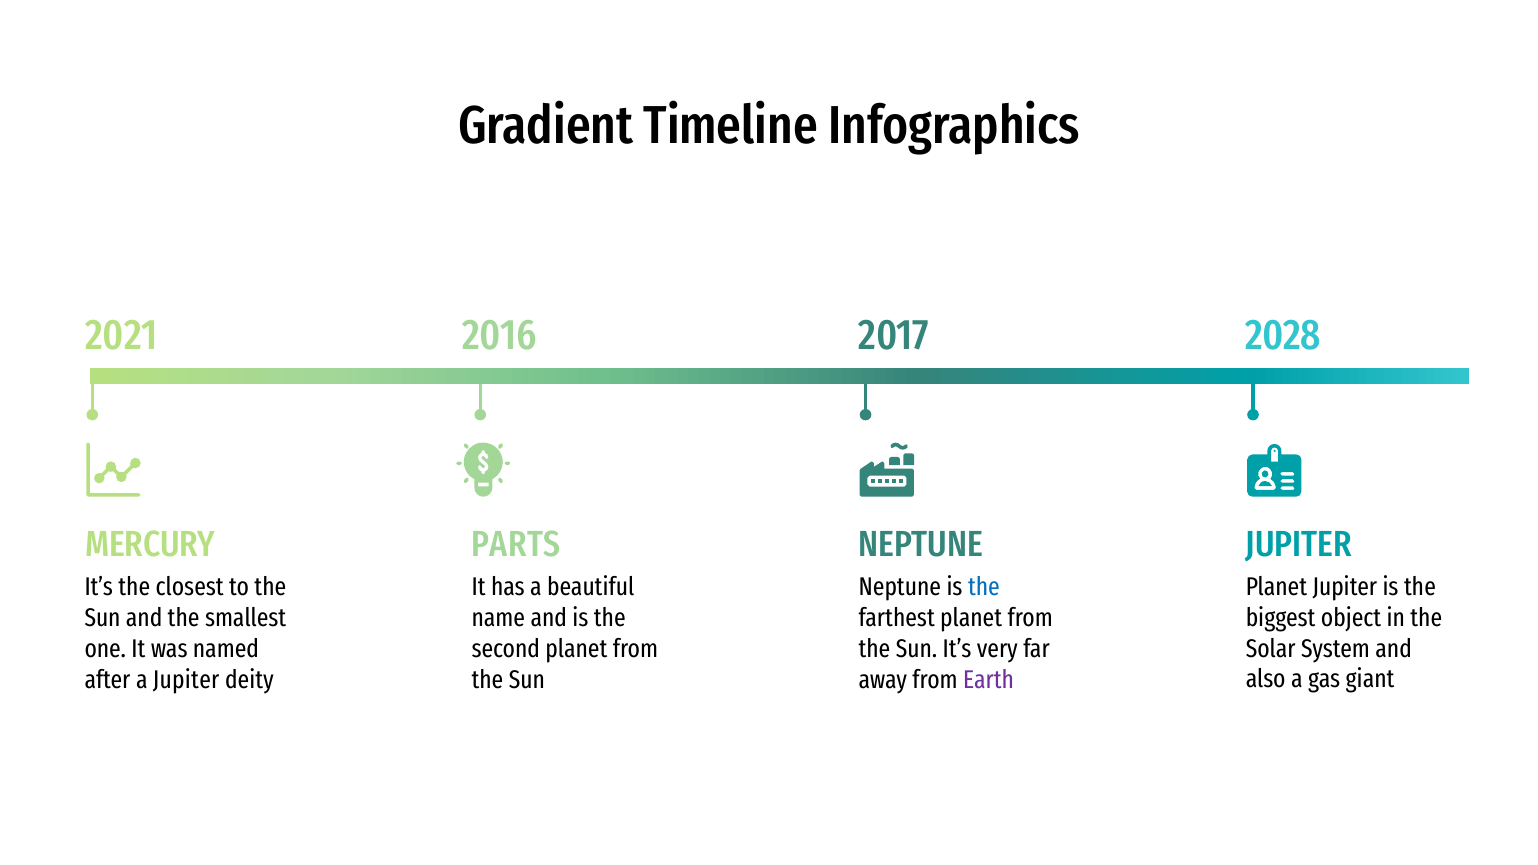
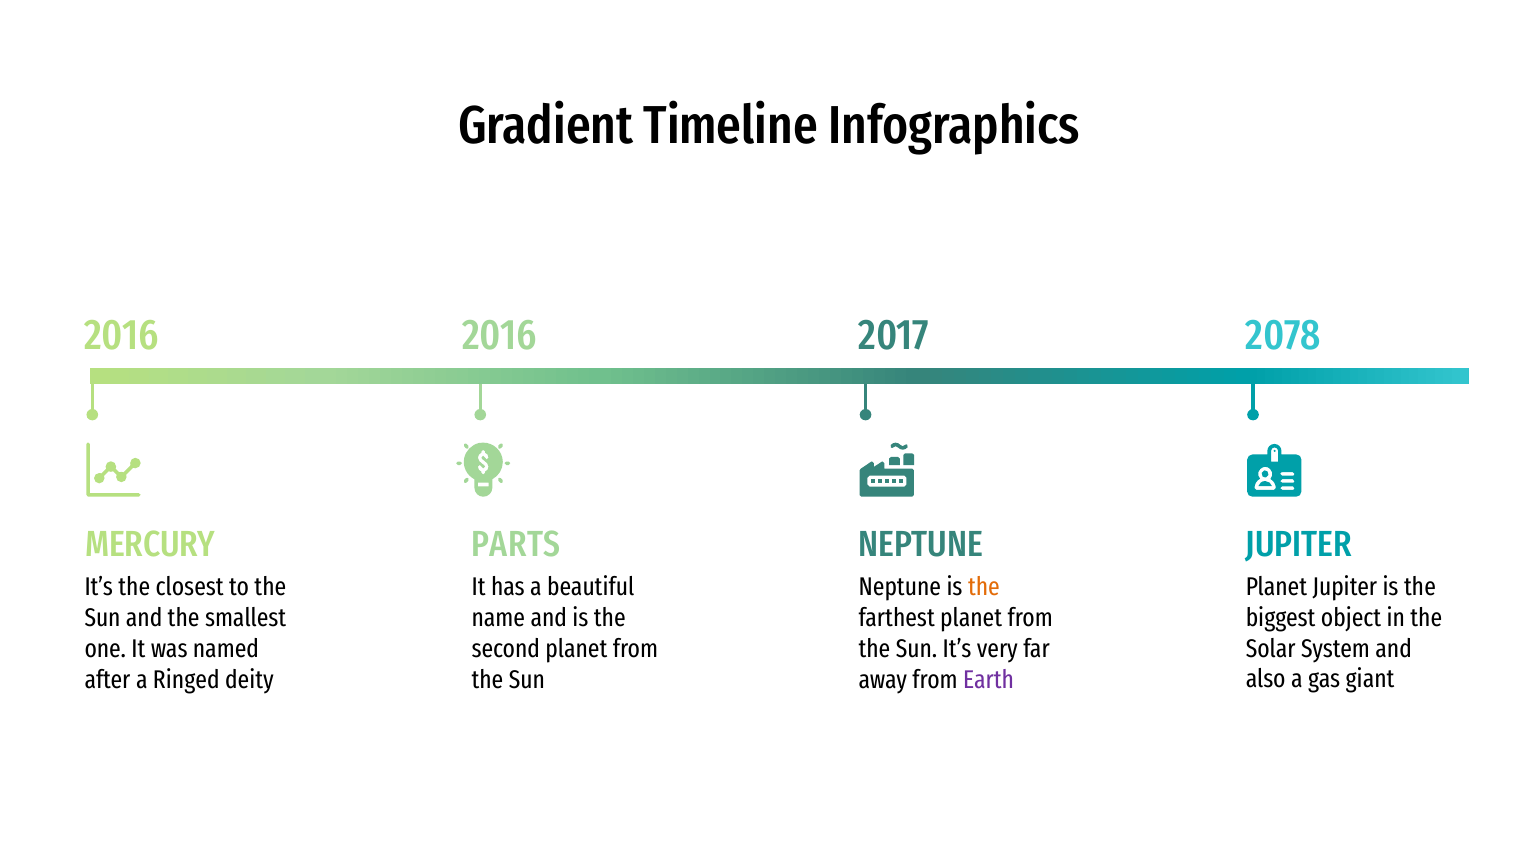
2021 at (121, 335): 2021 -> 2016
2028: 2028 -> 2078
the at (984, 587) colour: blue -> orange
a Jupiter: Jupiter -> Ringed
